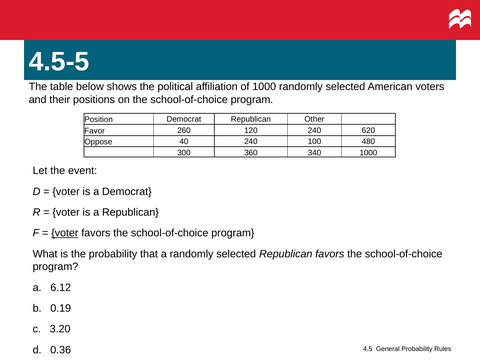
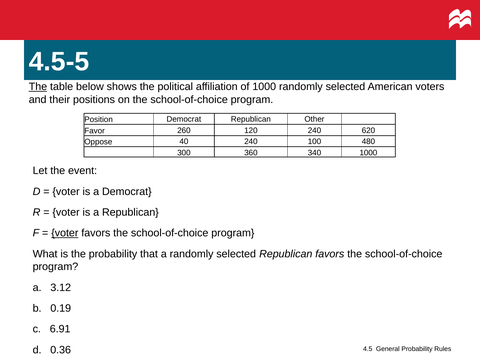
The at (38, 87) underline: none -> present
6.12: 6.12 -> 3.12
3.20: 3.20 -> 6.91
